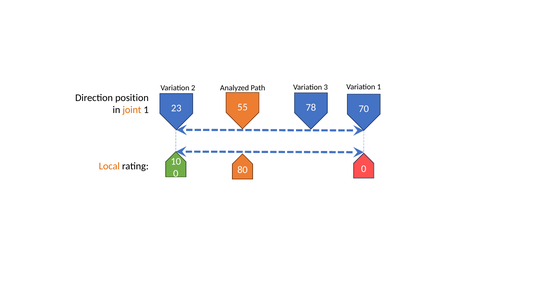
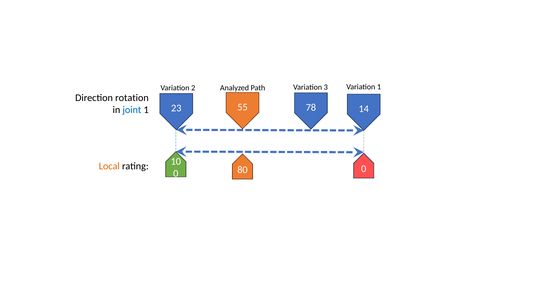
position: position -> rotation
70: 70 -> 14
joint colour: orange -> blue
